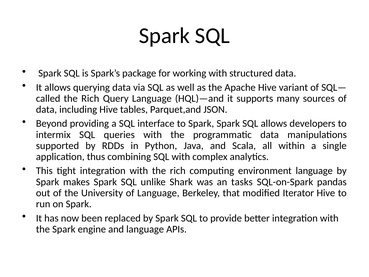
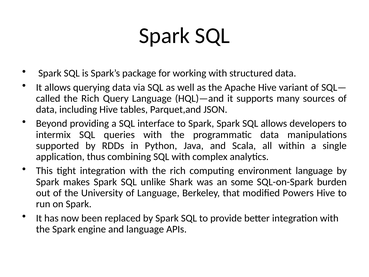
tasks: tasks -> some
pandas: pandas -> burden
Iterator: Iterator -> Powers
